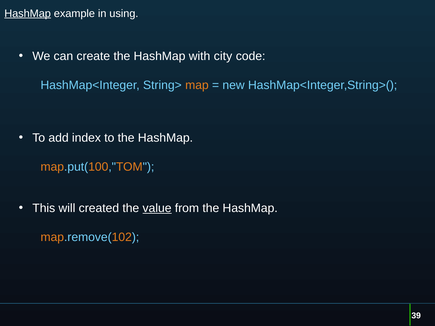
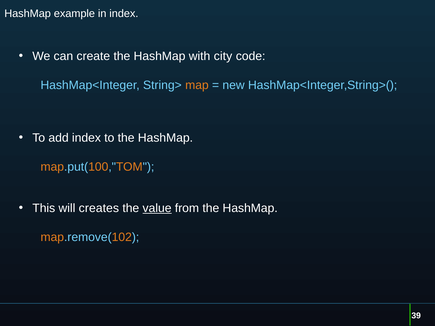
HashMap at (28, 13) underline: present -> none
in using: using -> index
created: created -> creates
